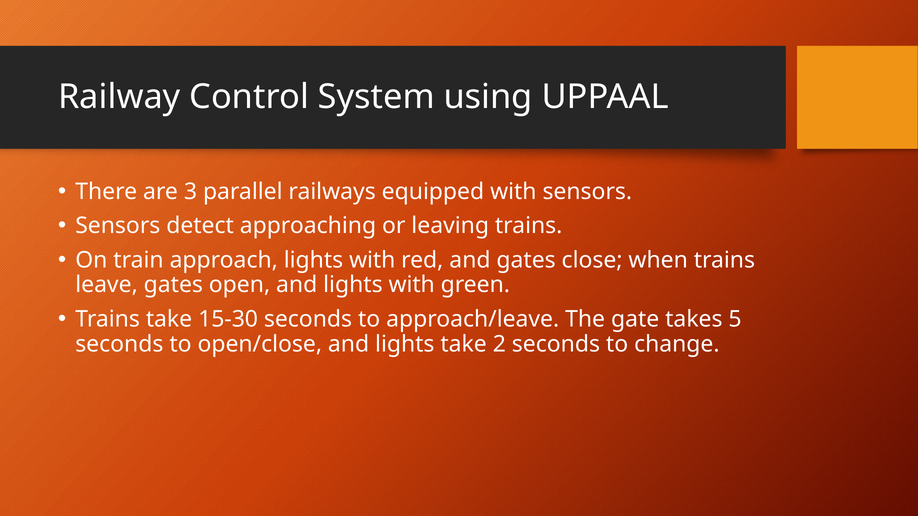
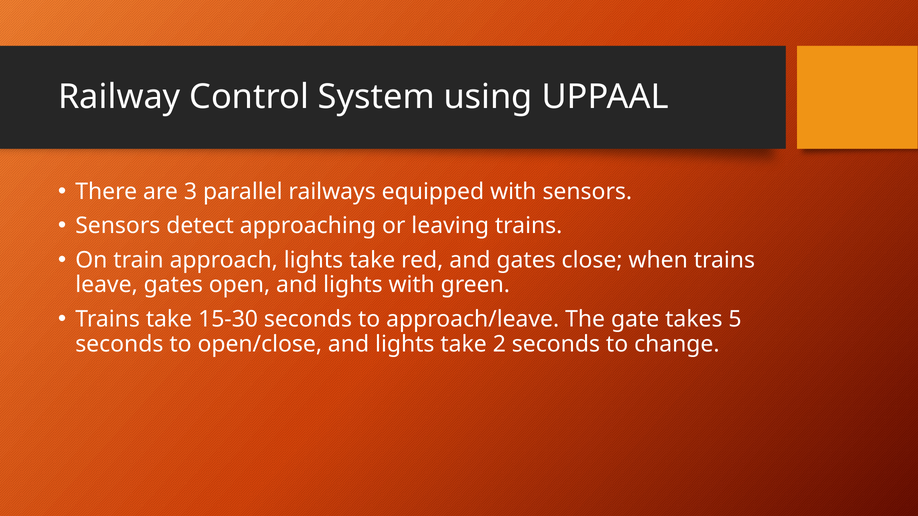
approach lights with: with -> take
